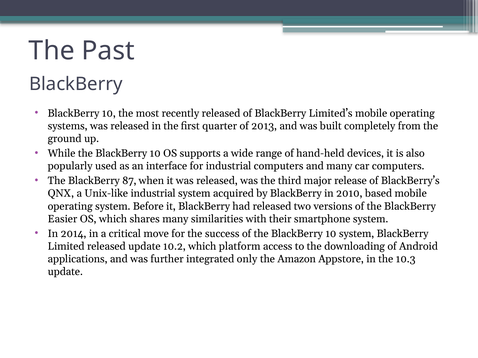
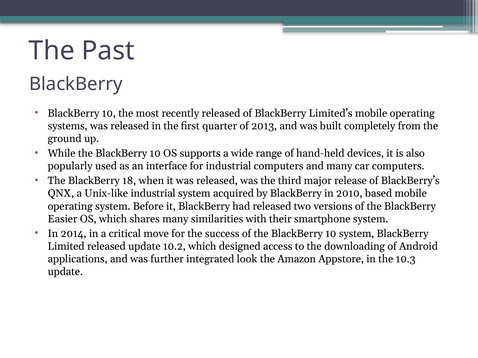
87: 87 -> 18
platform: platform -> designed
only: only -> look
